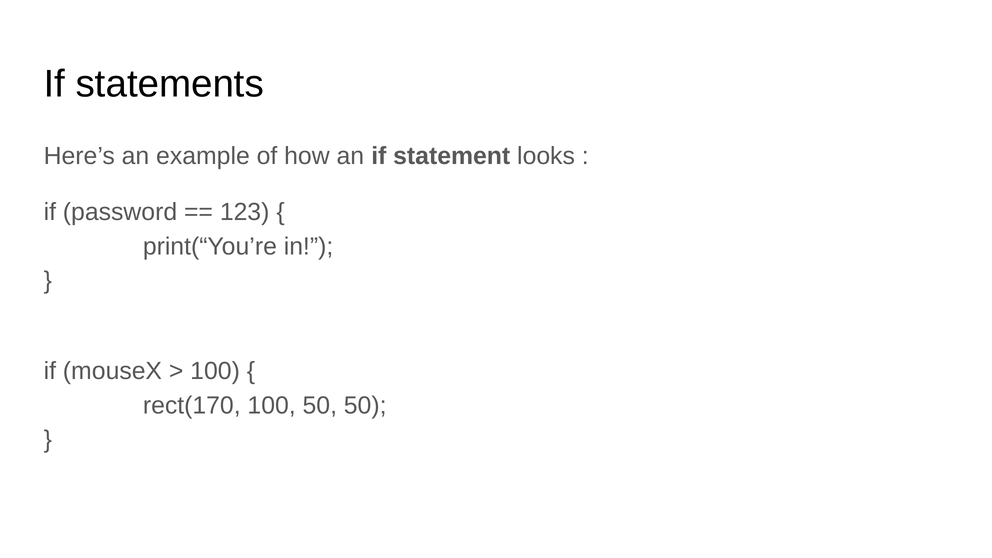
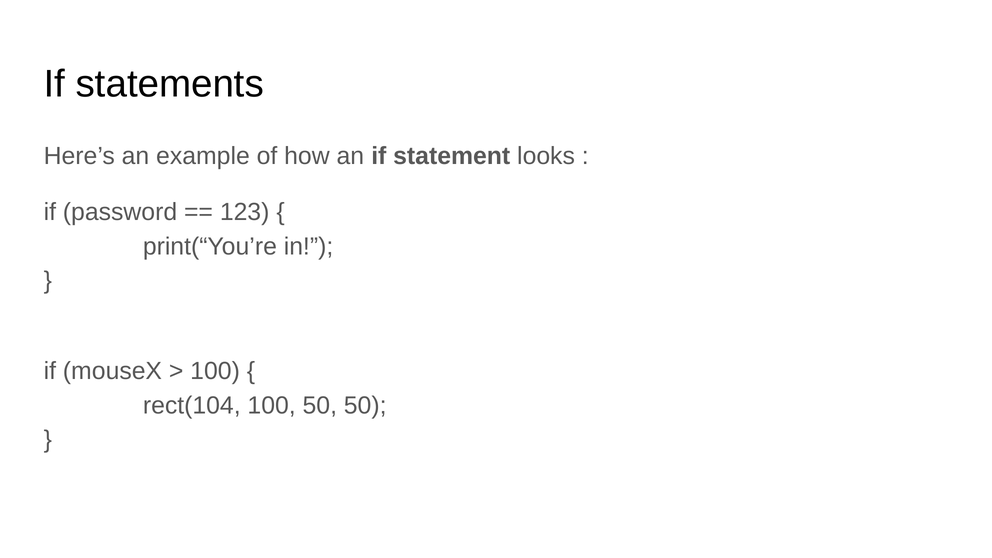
rect(170: rect(170 -> rect(104
